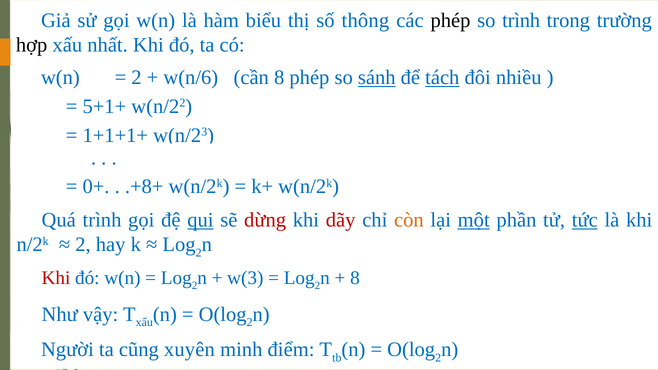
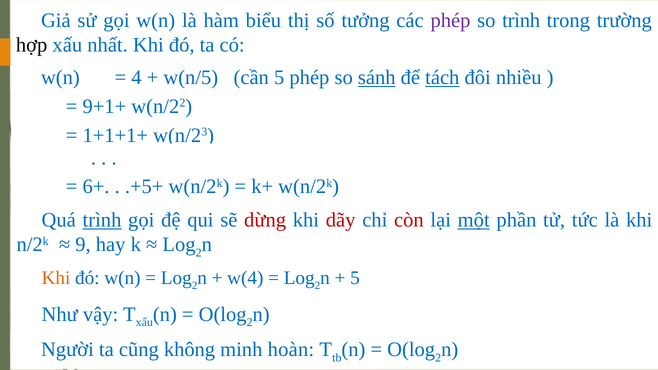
thông: thông -> tưởng
phép at (450, 21) colour: black -> purple
2 at (136, 78): 2 -> 4
w(n/6: w(n/6 -> w(n/5
cần 8: 8 -> 5
5+1+: 5+1+ -> 9+1+
0+: 0+ -> 6+
.+8+: .+8+ -> .+5+
trình at (102, 220) underline: none -> present
qui underline: present -> none
còn colour: orange -> red
tức underline: present -> none
2 at (83, 245): 2 -> 9
Khi at (56, 278) colour: red -> orange
w(3: w(3 -> w(4
8 at (355, 278): 8 -> 5
xuyên: xuyên -> không
điểm: điểm -> hoàn
